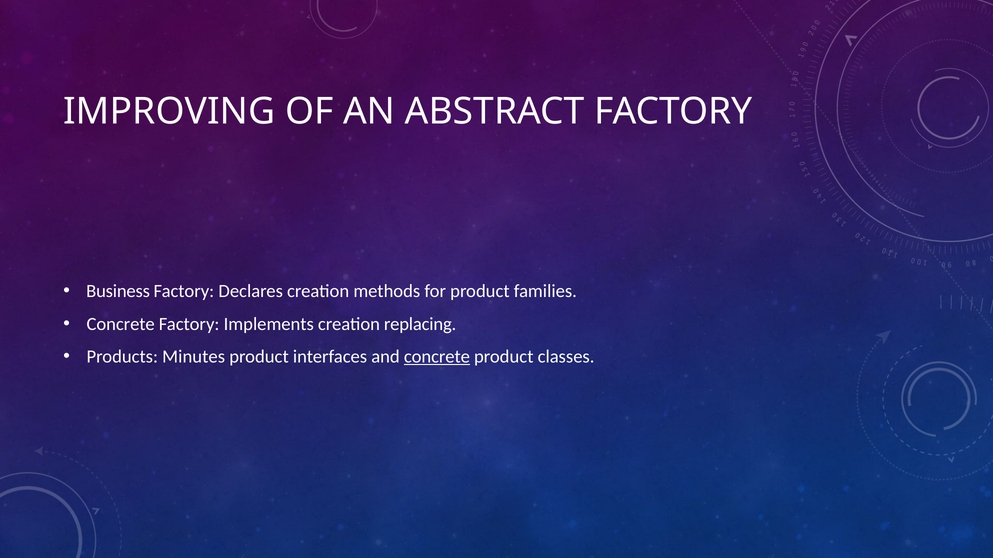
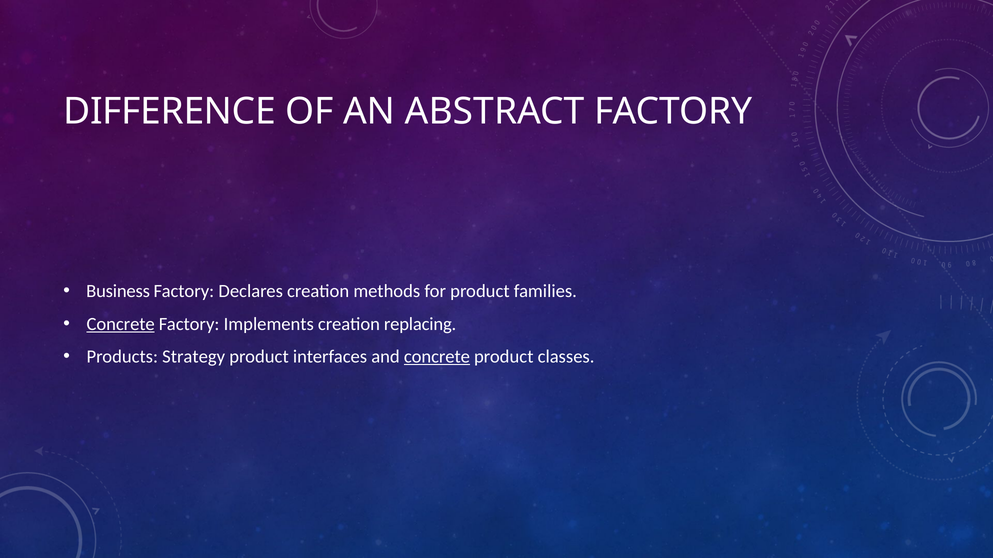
IMPROVING: IMPROVING -> DIFFERENCE
Concrete at (121, 324) underline: none -> present
Minutes: Minutes -> Strategy
